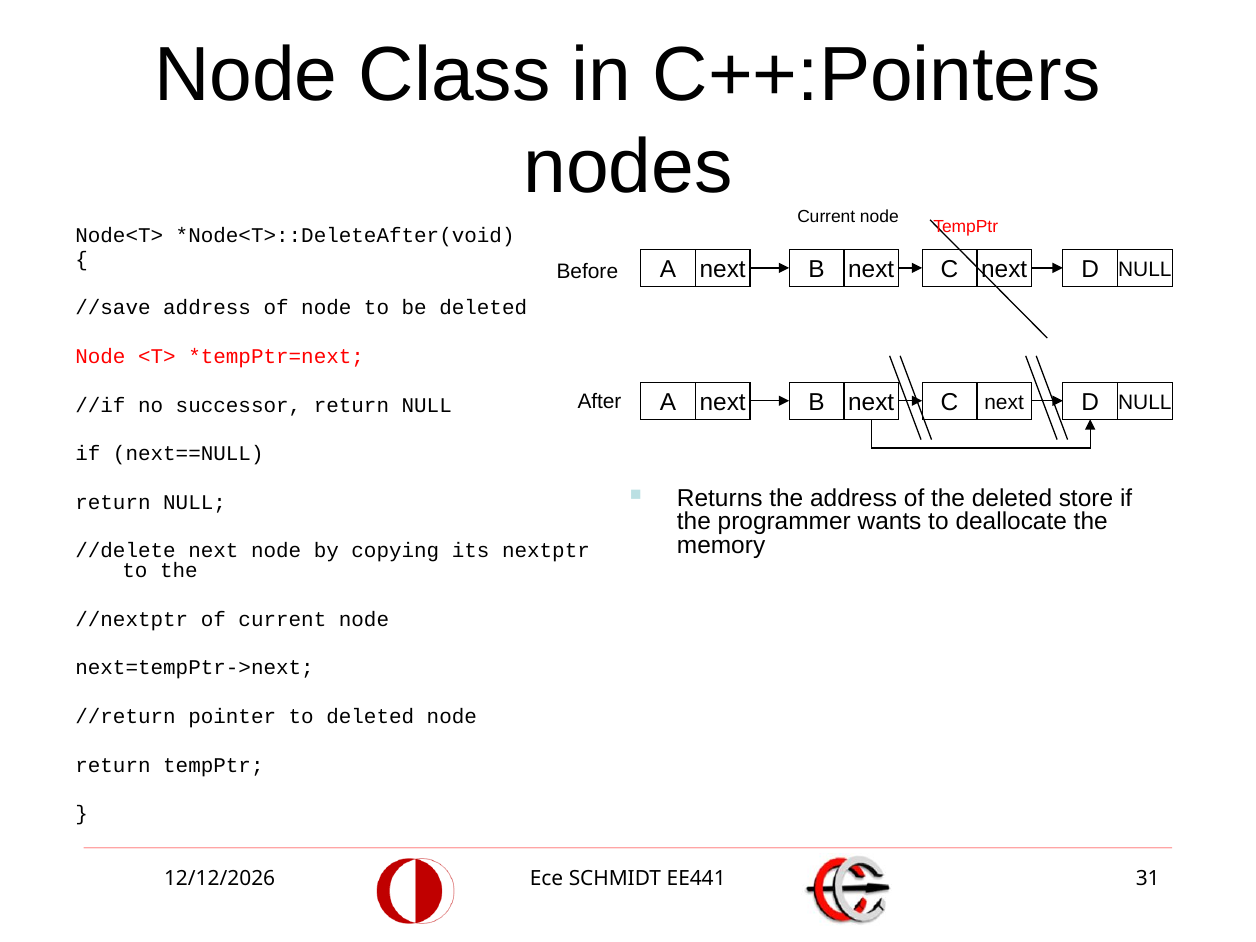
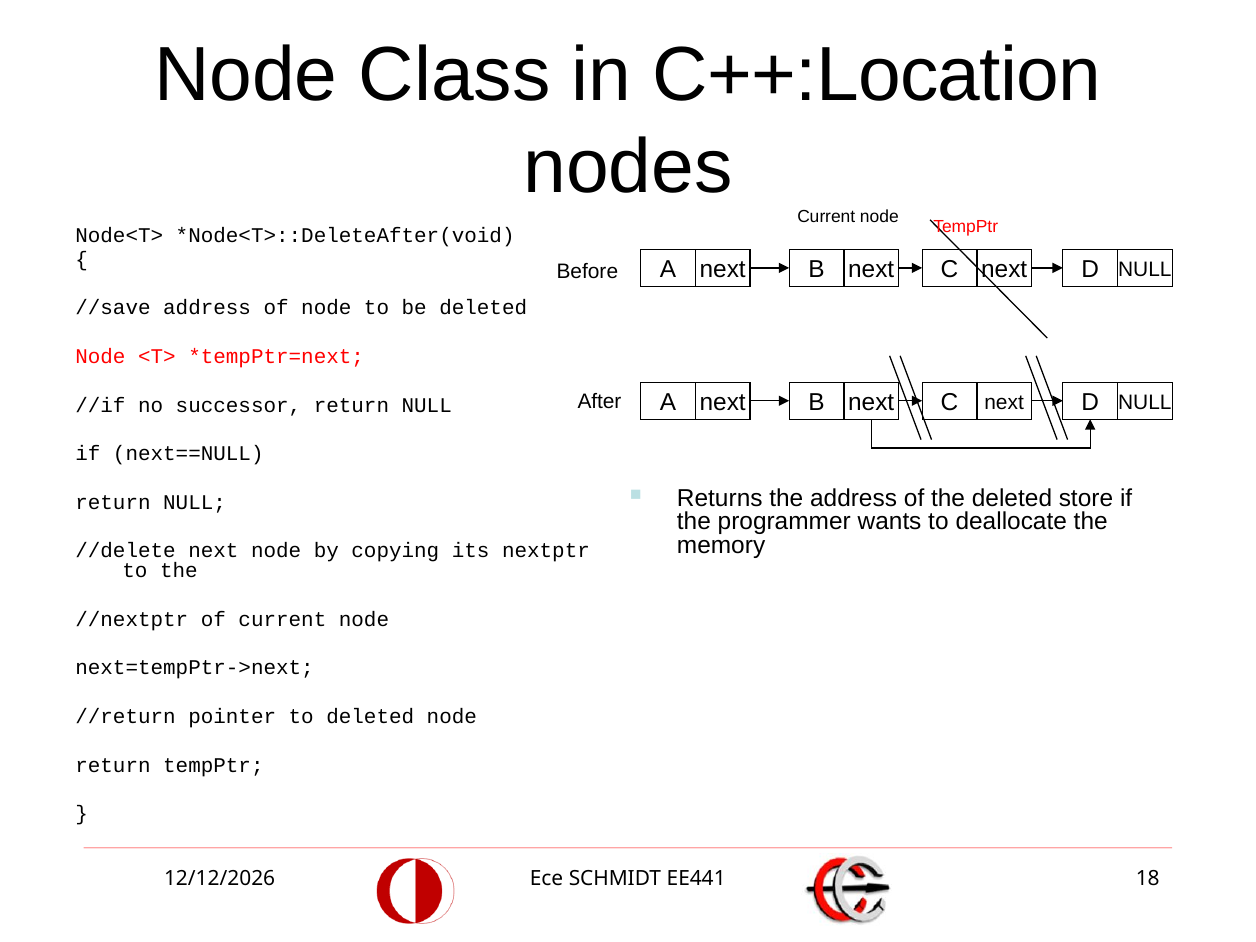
C++:Pointers: C++:Pointers -> C++:Location
31: 31 -> 18
